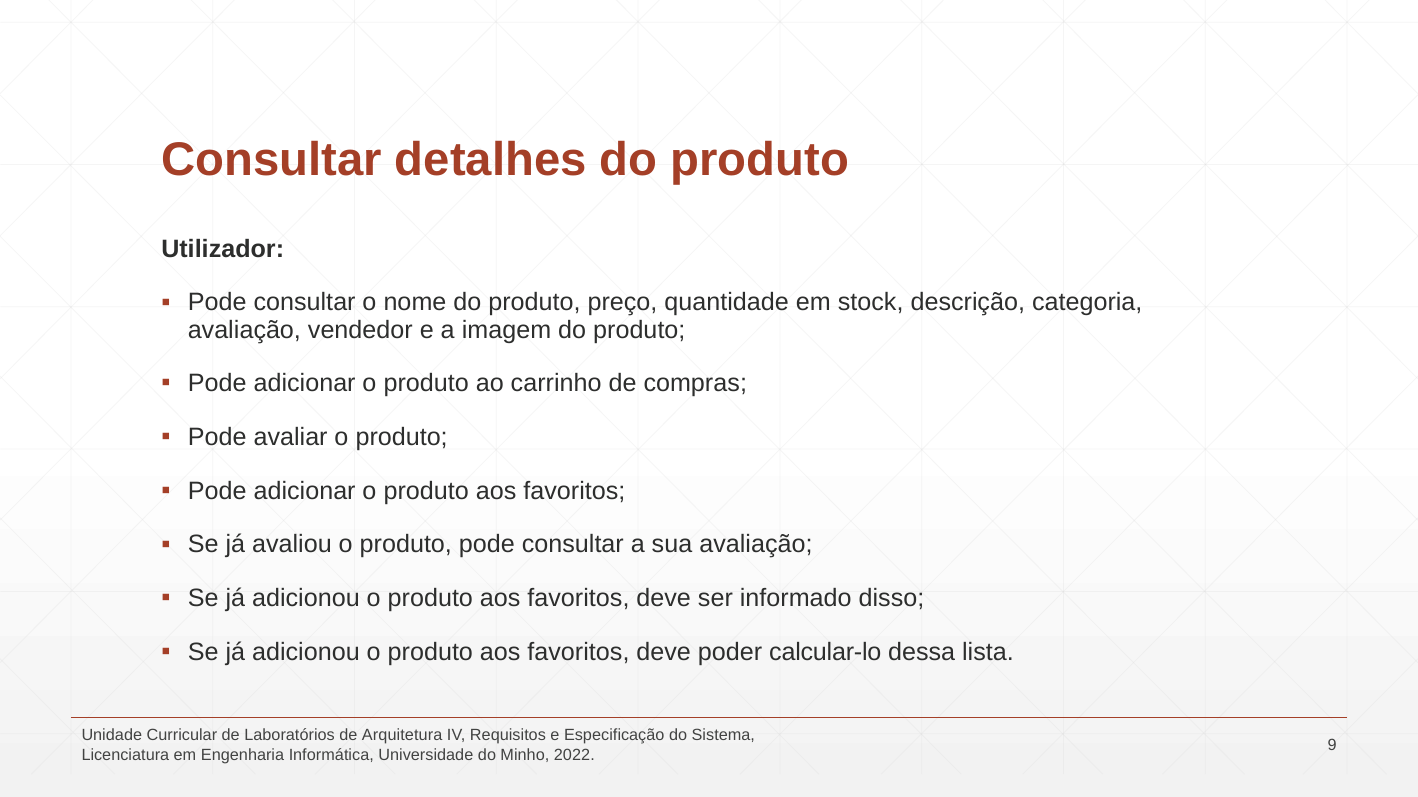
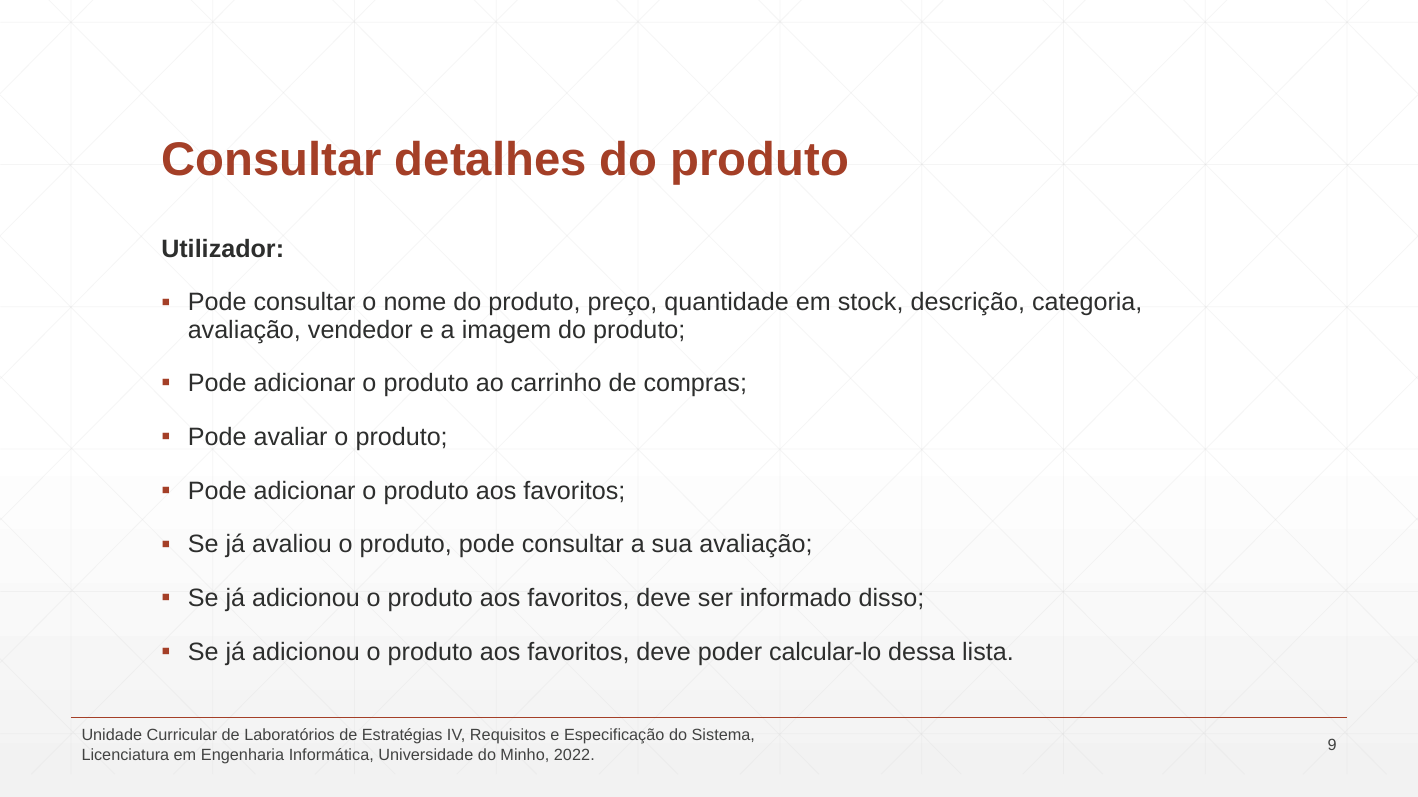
Arquitetura: Arquitetura -> Estratégias
